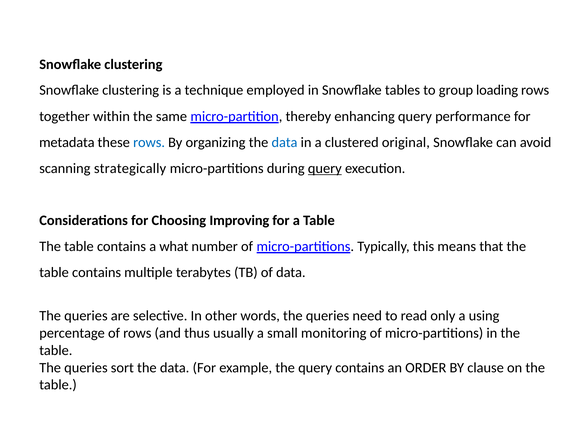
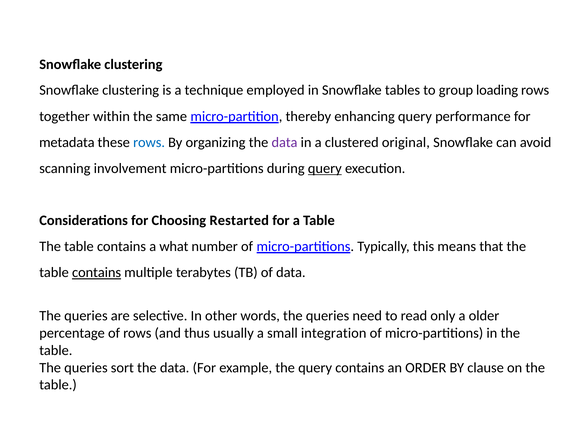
data at (284, 143) colour: blue -> purple
strategically: strategically -> involvement
Improving: Improving -> Restarted
contains at (97, 273) underline: none -> present
using: using -> older
monitoring: monitoring -> integration
